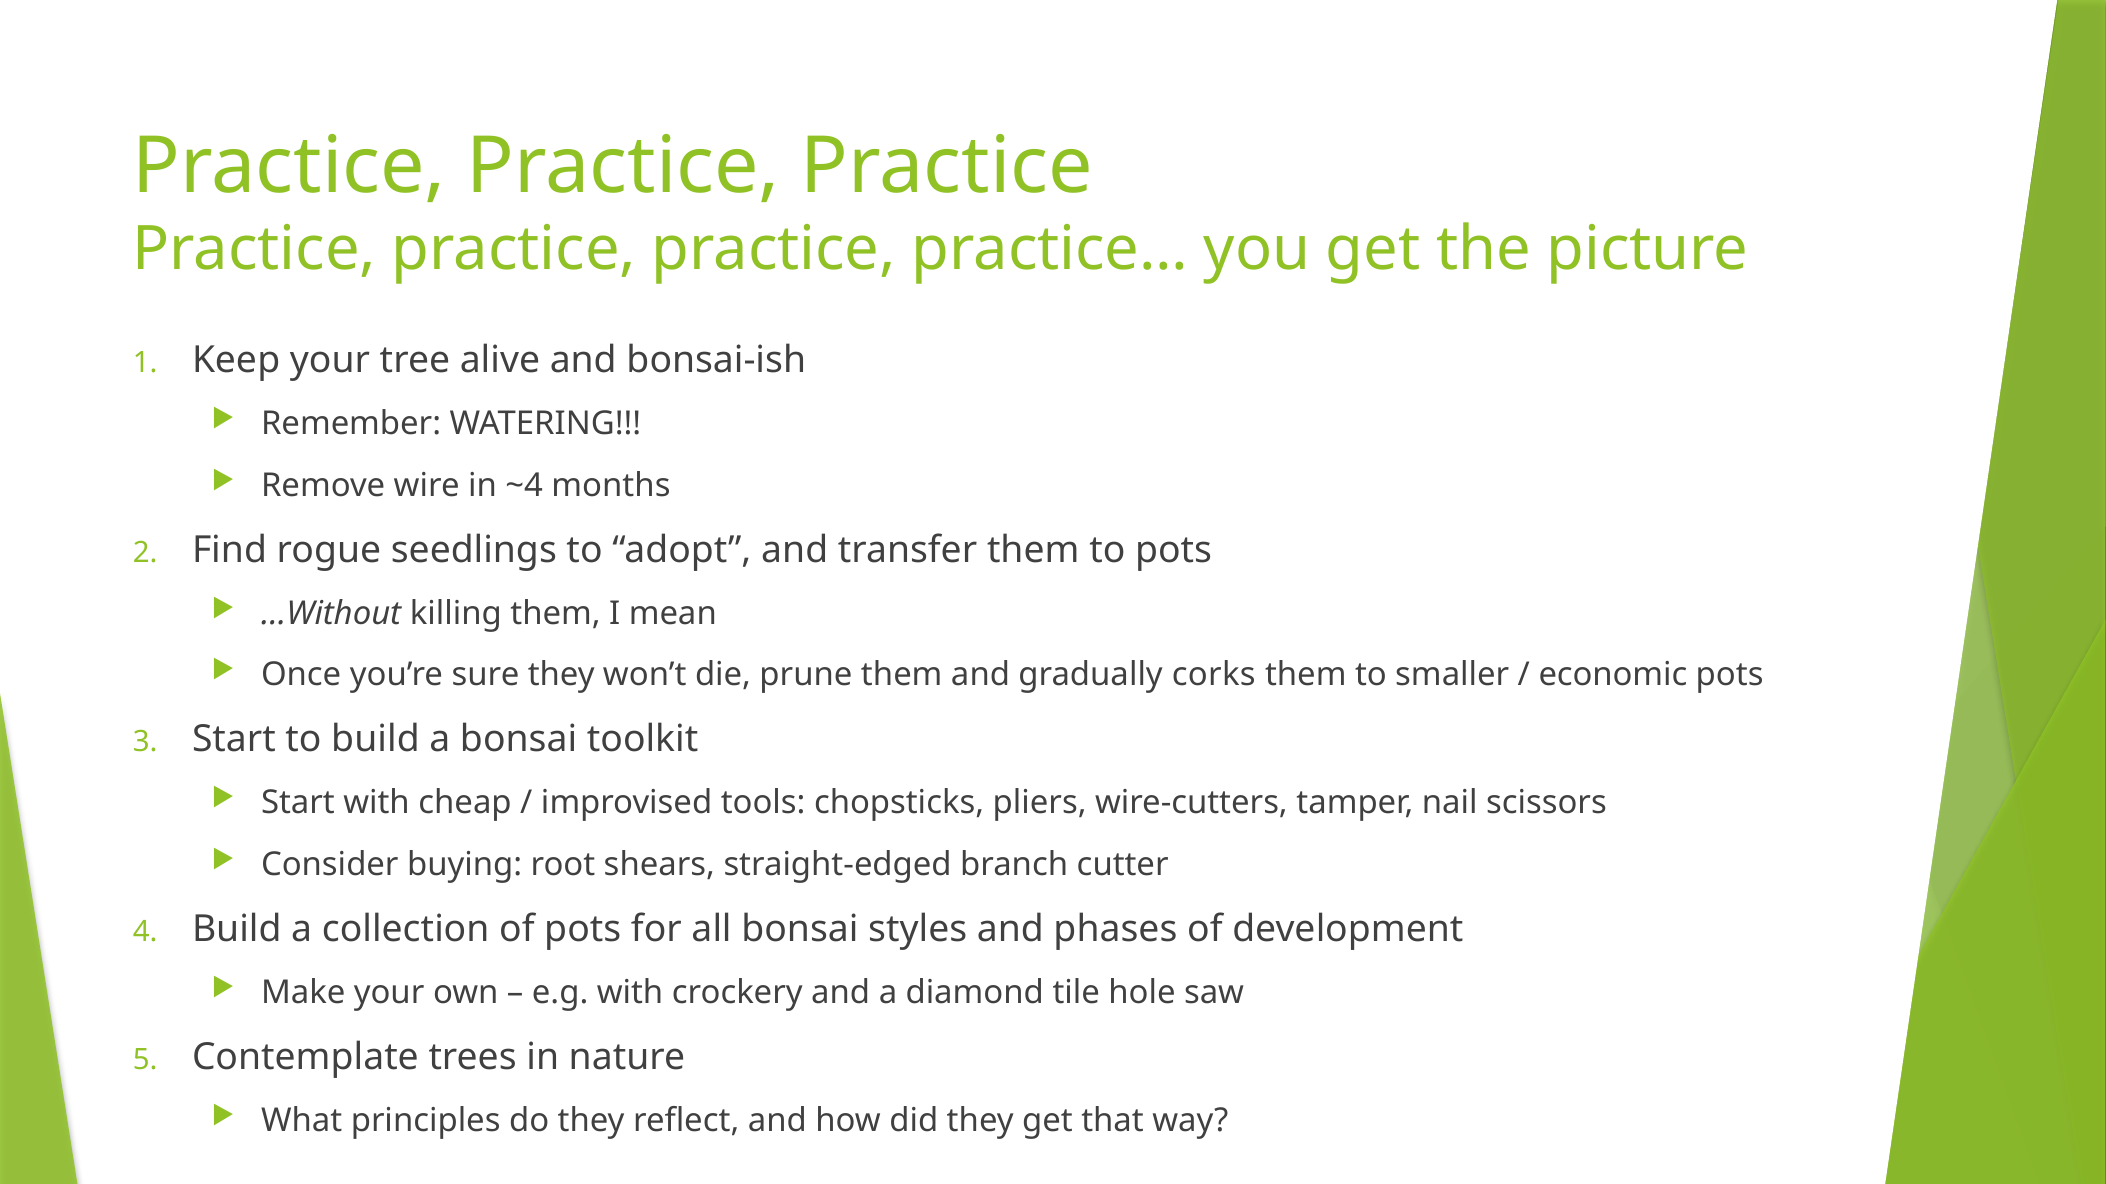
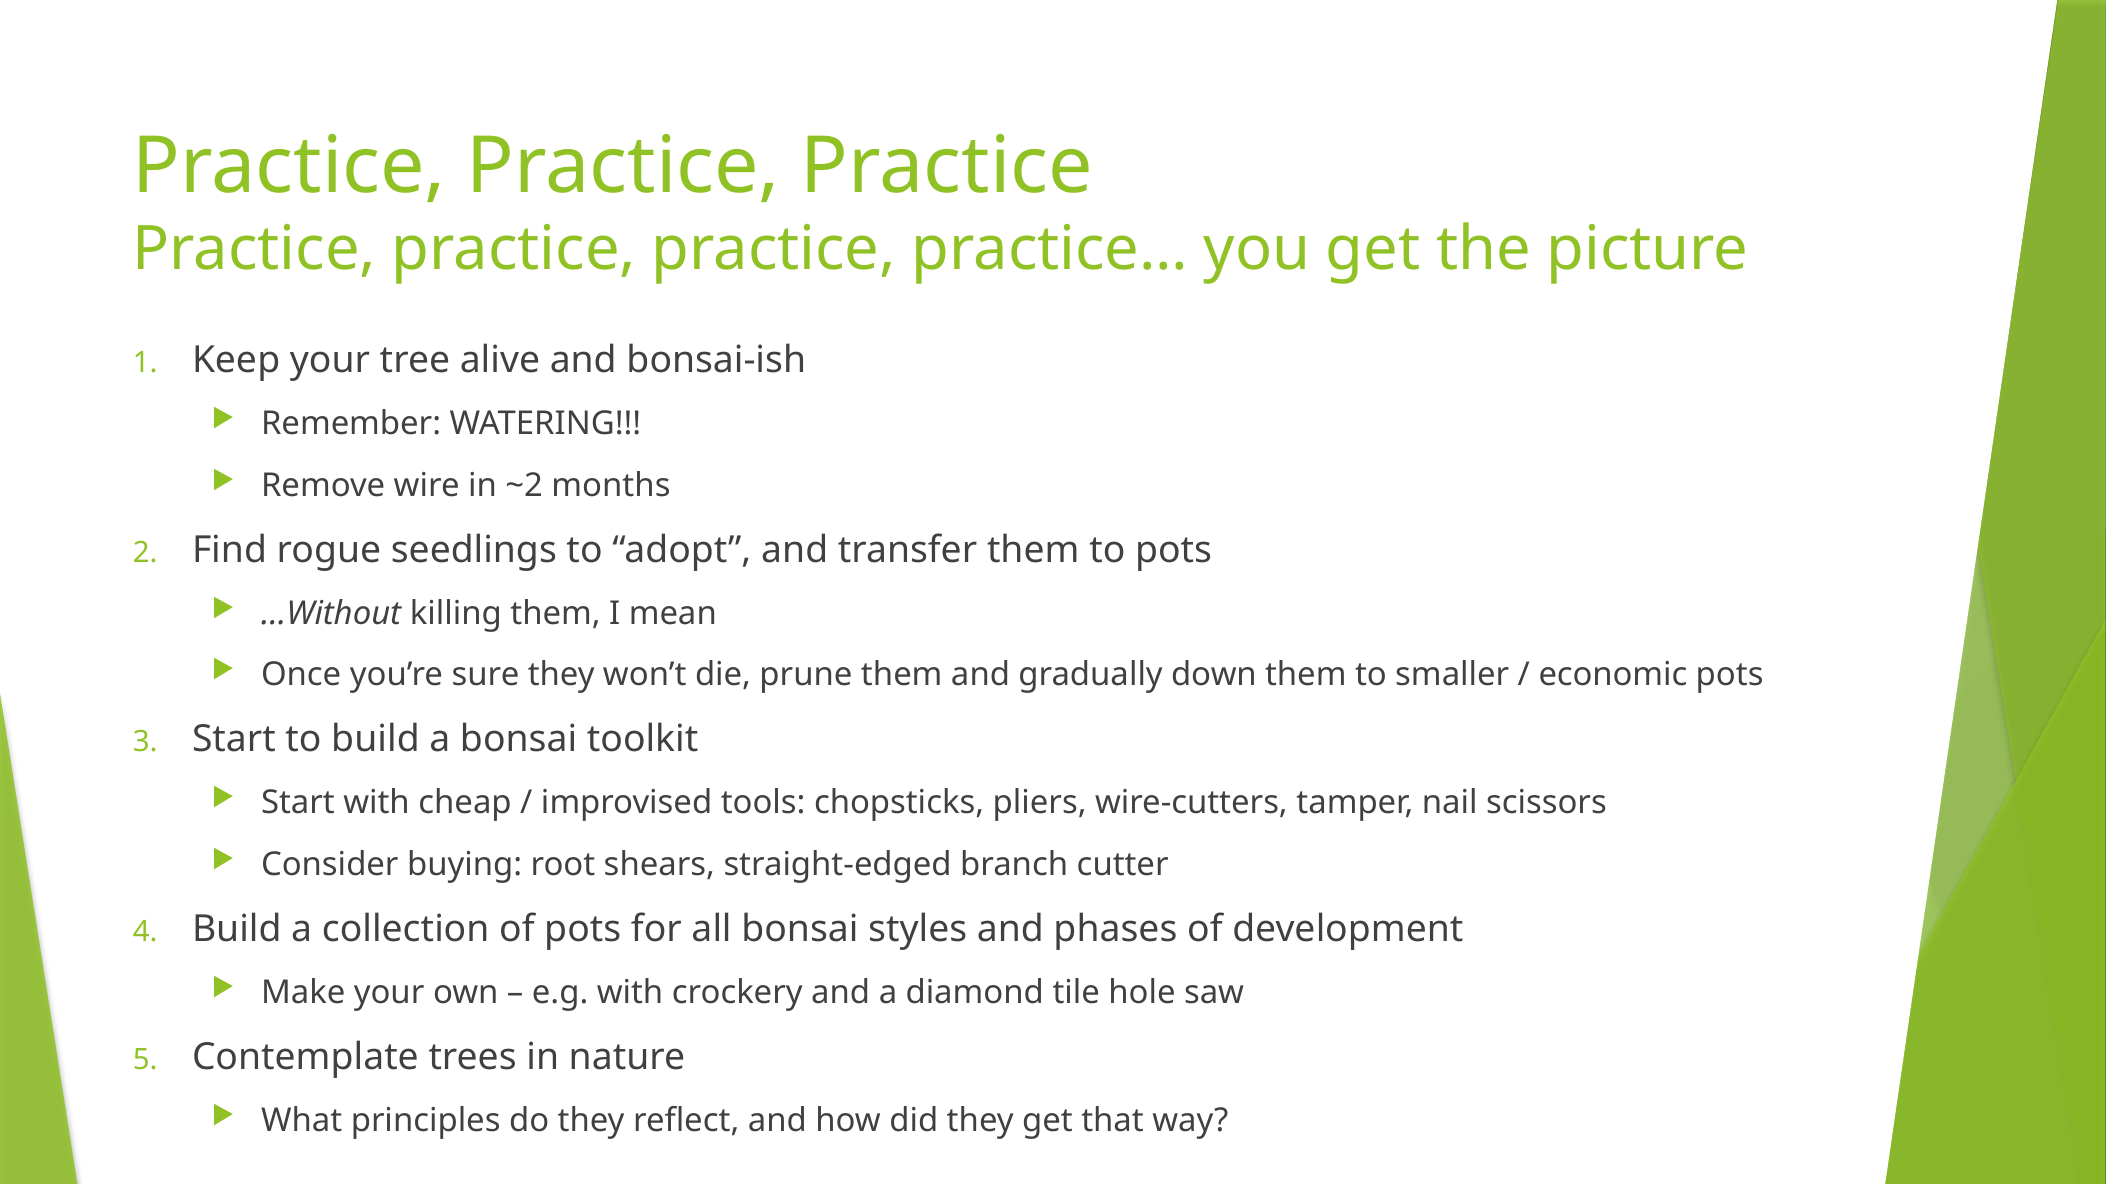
~4: ~4 -> ~2
corks: corks -> down
